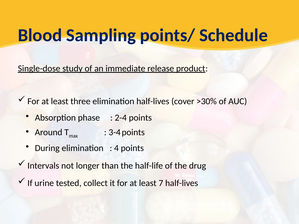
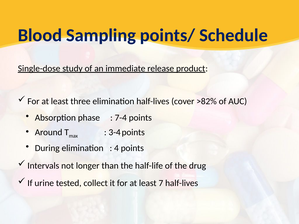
>30%: >30% -> >82%
2-4: 2-4 -> 7-4
